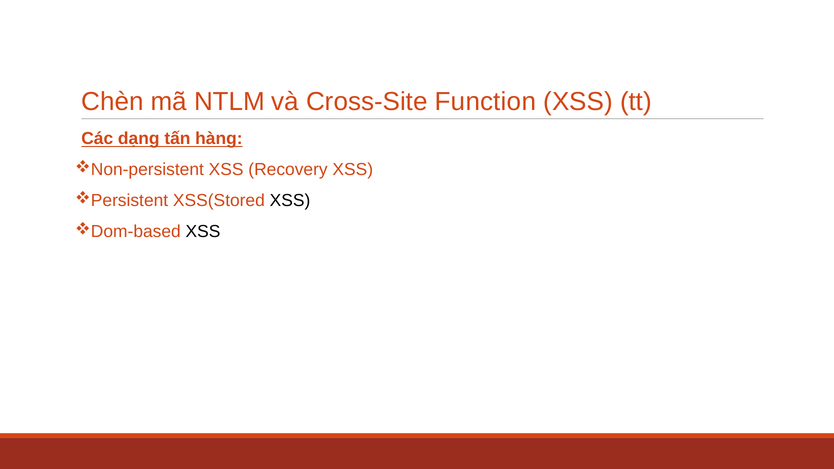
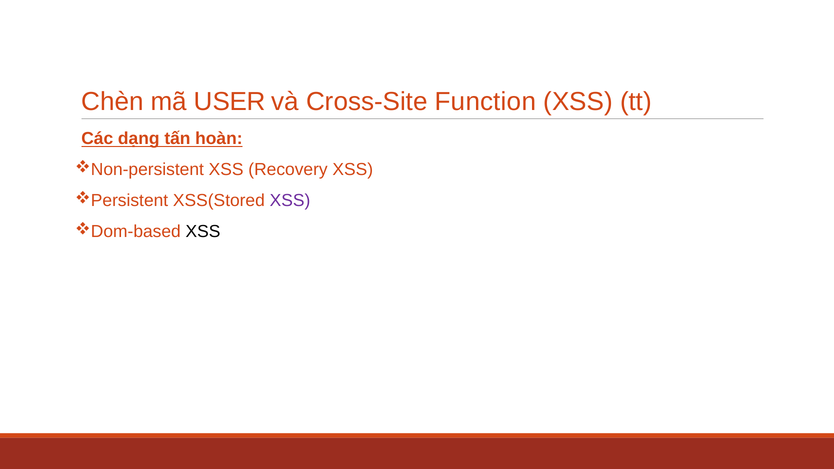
NTLM: NTLM -> USER
hàng: hàng -> hoàn
XSS at (290, 201) colour: black -> purple
